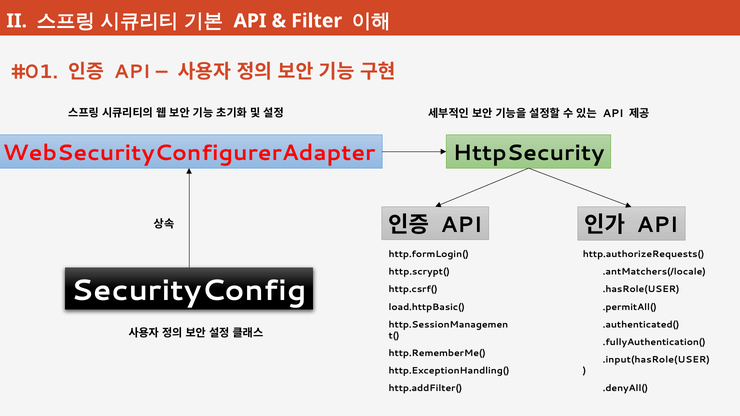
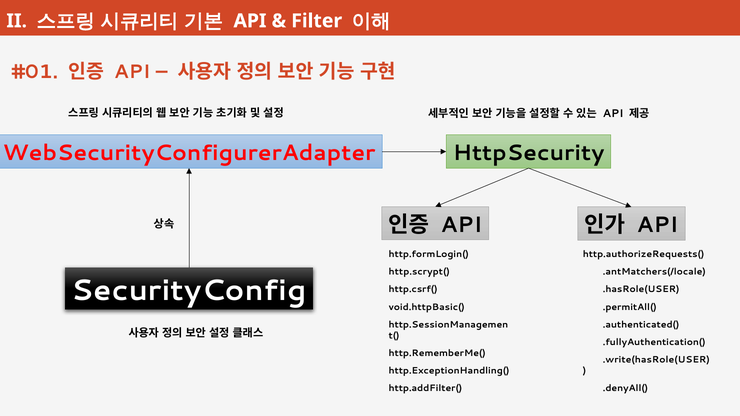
load.httpBasic(: load.httpBasic( -> void.httpBasic(
.input(hasRole(USER: .input(hasRole(USER -> .write(hasRole(USER
